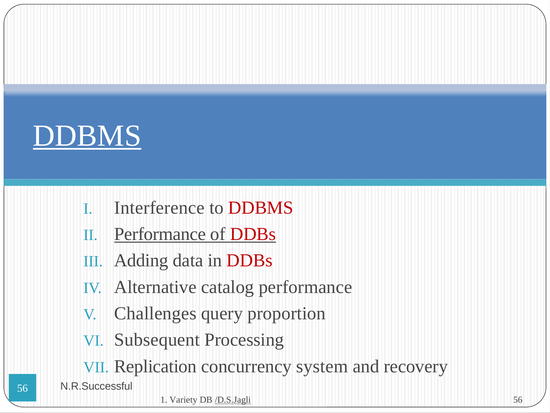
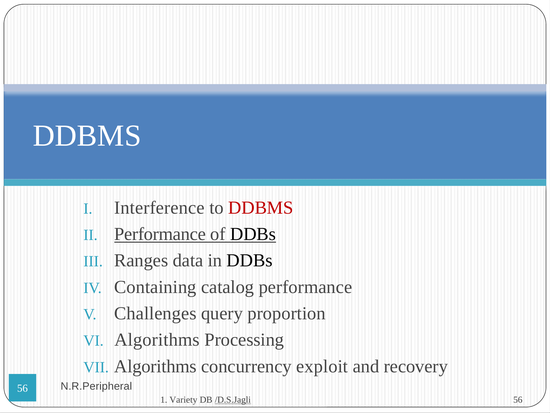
DDBMS at (87, 136) underline: present -> none
DDBs at (253, 234) colour: red -> black
Adding: Adding -> Ranges
DDBs at (250, 260) colour: red -> black
Alternative: Alternative -> Containing
Subsequent at (157, 339): Subsequent -> Algorithms
Replication at (156, 366): Replication -> Algorithms
system: system -> exploit
N.R.Successful: N.R.Successful -> N.R.Peripheral
